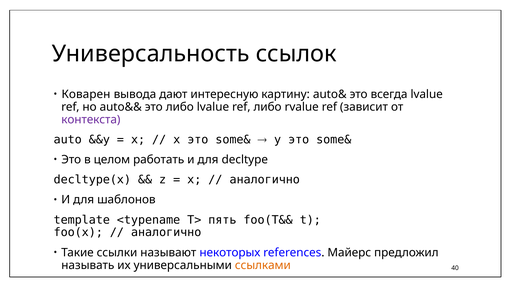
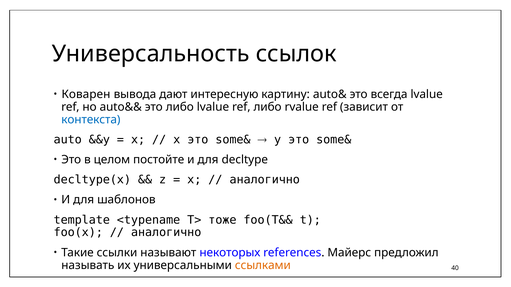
контекста colour: purple -> blue
работать: работать -> постойте
пять: пять -> тоже
